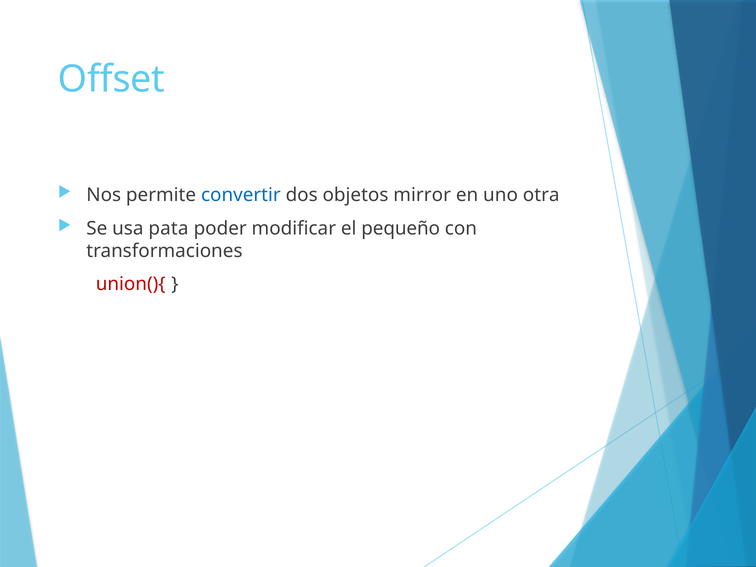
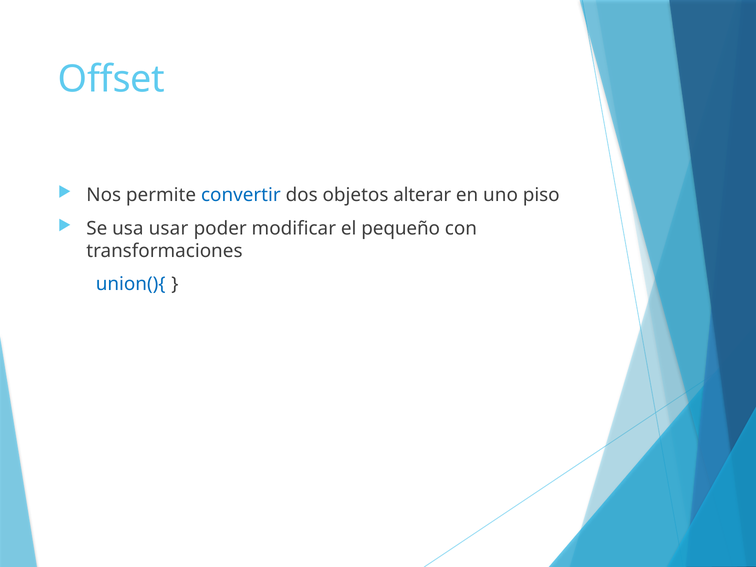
mirror: mirror -> alterar
otra: otra -> piso
pata: pata -> usar
union(){ colour: red -> blue
